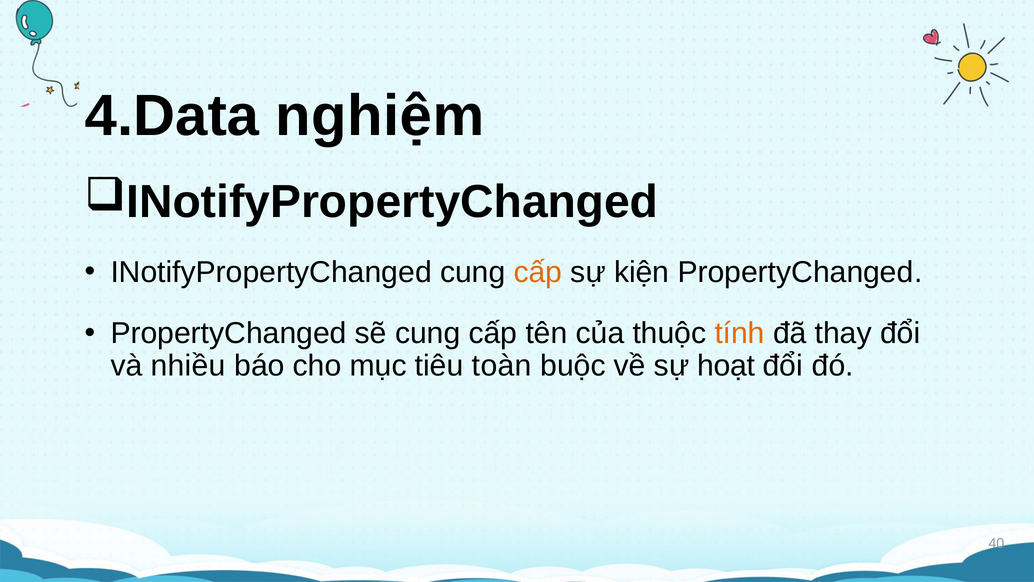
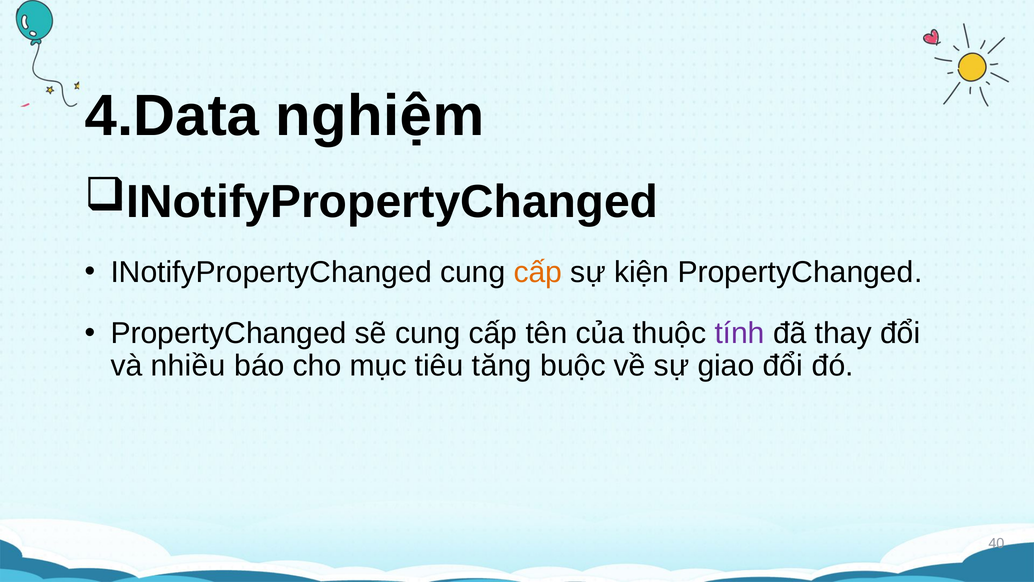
tính colour: orange -> purple
toàn: toàn -> tăng
hoạt: hoạt -> giao
